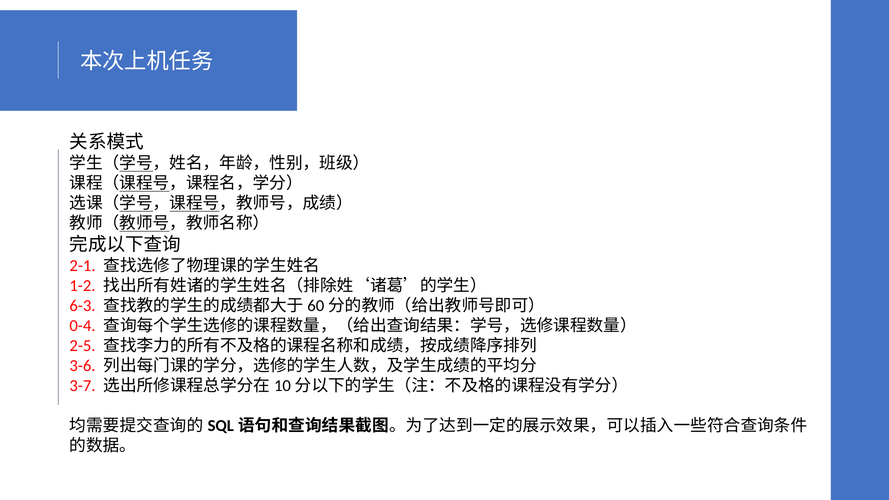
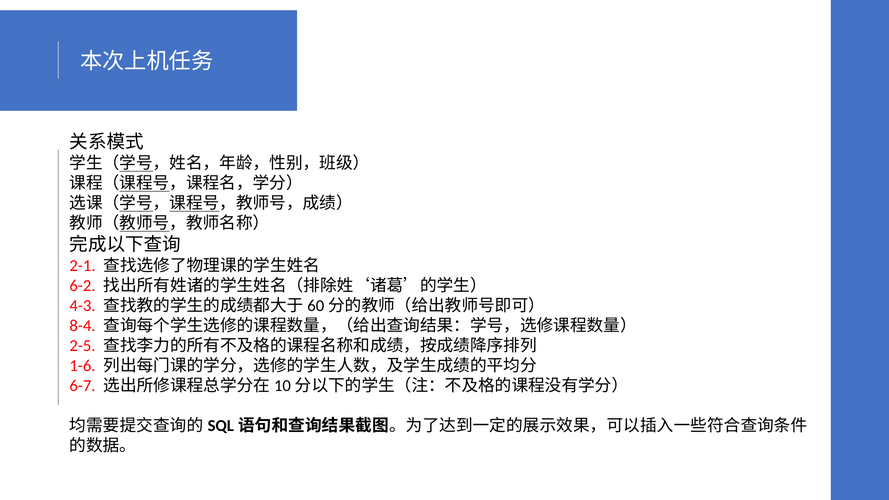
1-2: 1-2 -> 6-2
6-3: 6-3 -> 4-3
0-4: 0-4 -> 8-4
3-6: 3-6 -> 1-6
3-7: 3-7 -> 6-7
